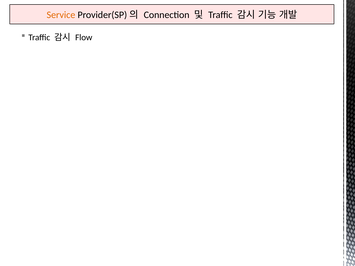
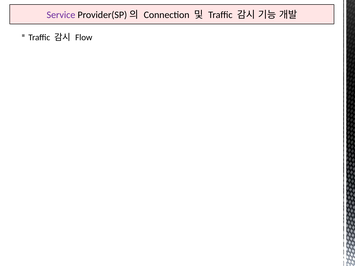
Service colour: orange -> purple
